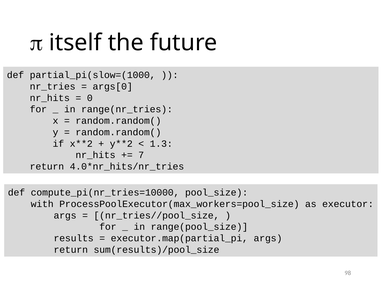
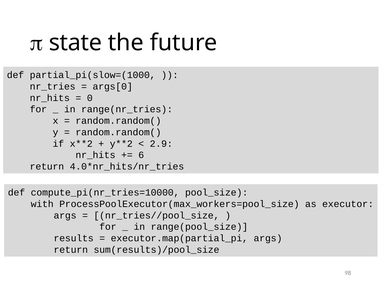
itself: itself -> state
1.3: 1.3 -> 2.9
7: 7 -> 6
